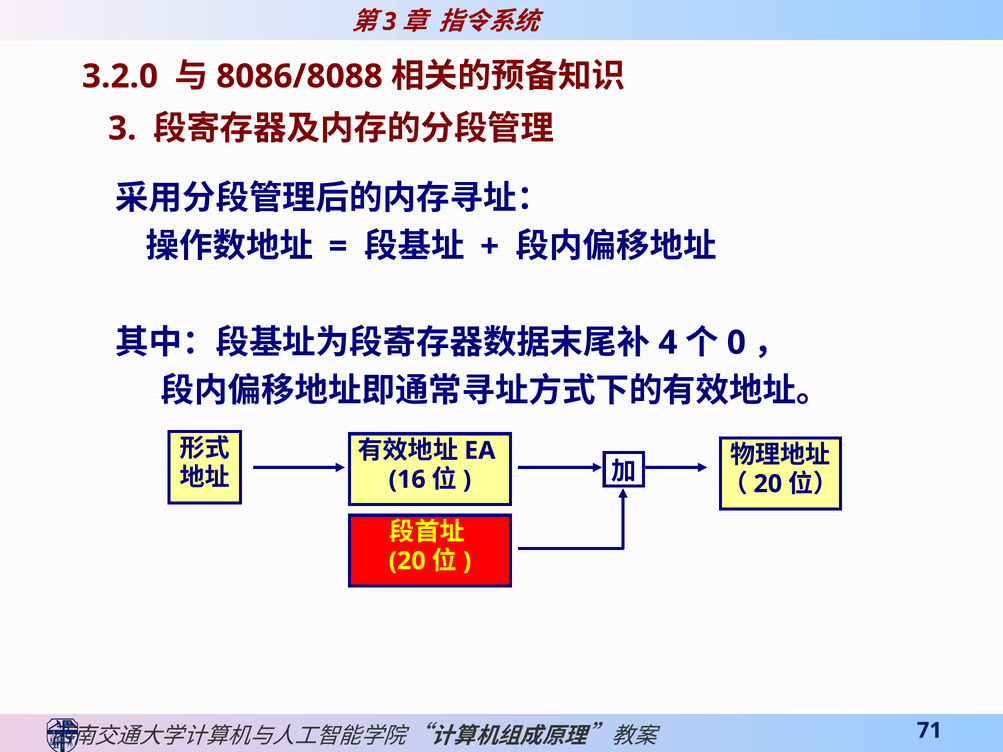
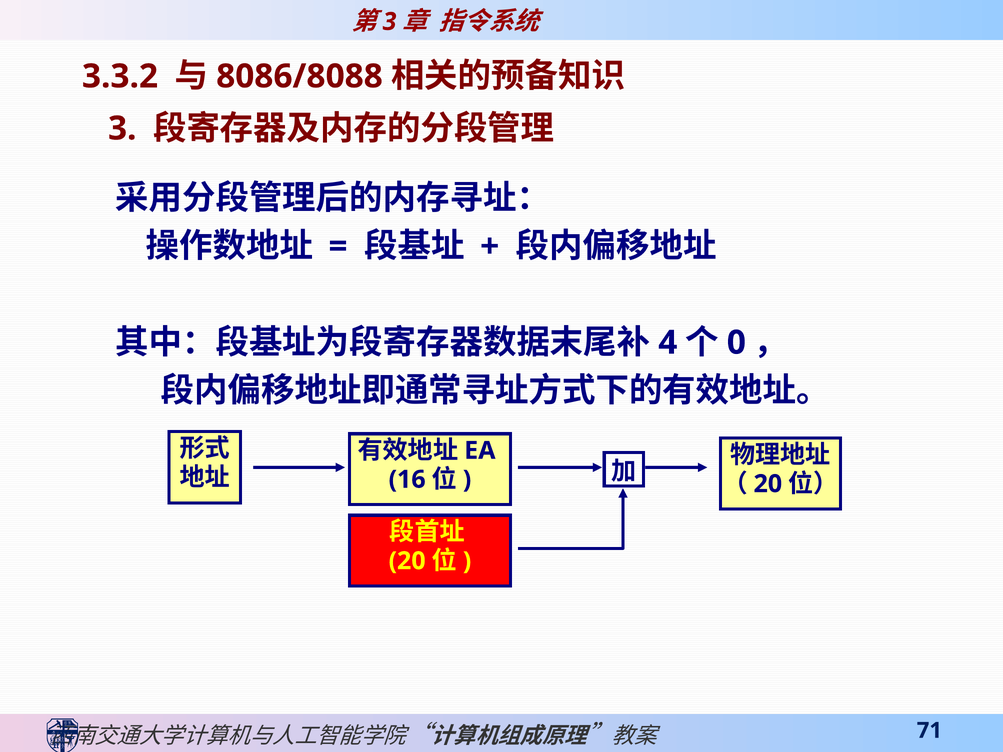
3.2.0: 3.2.0 -> 3.3.2
